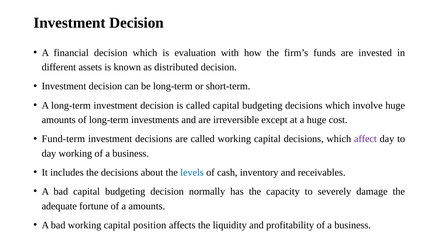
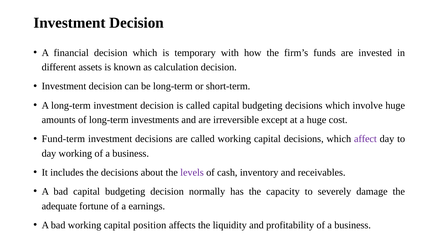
evaluation: evaluation -> temporary
distributed: distributed -> calculation
levels colour: blue -> purple
a amounts: amounts -> earnings
